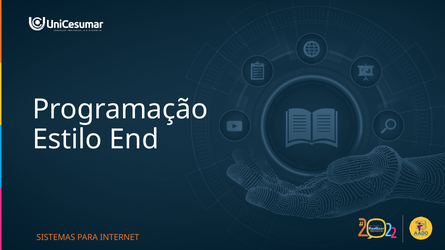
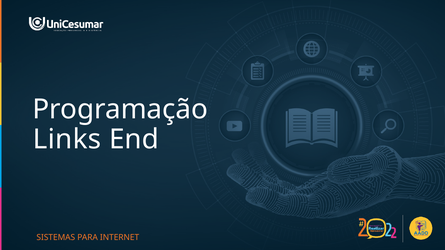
Estilo: Estilo -> Links
